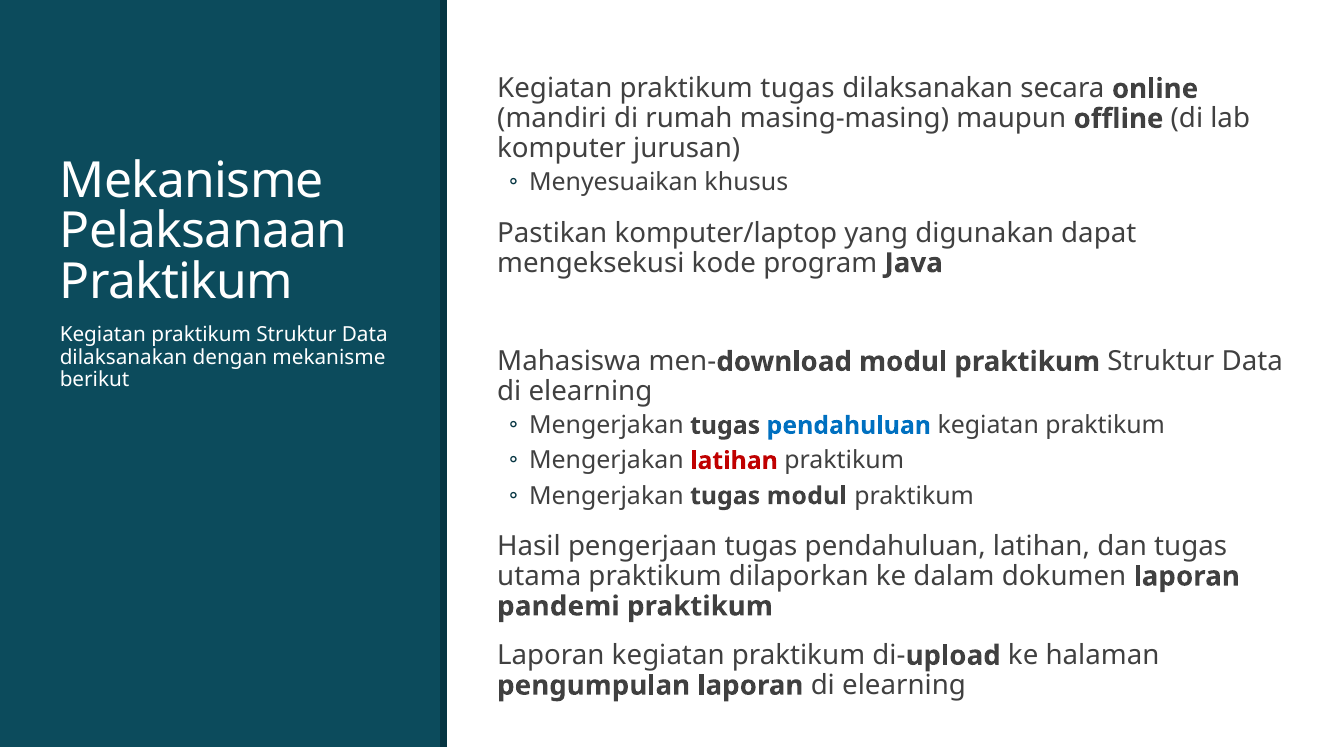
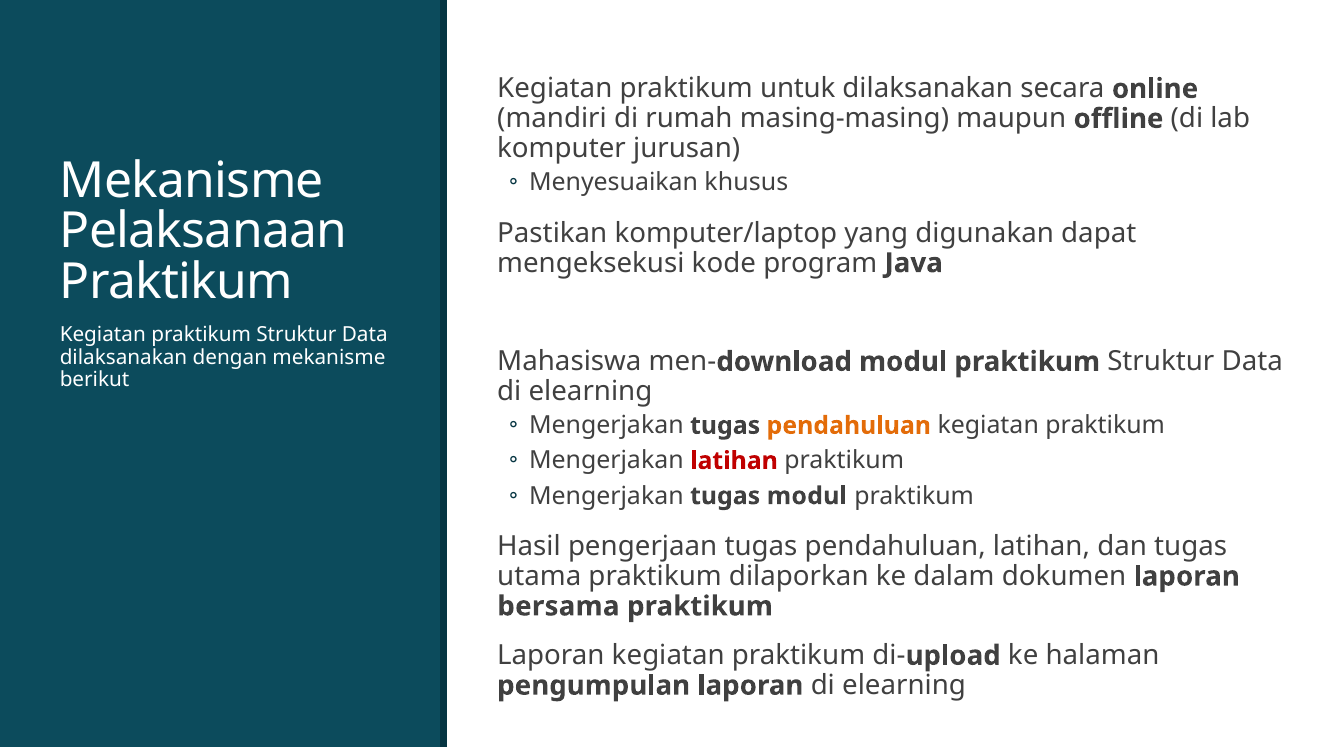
praktikum tugas: tugas -> untuk
pendahuluan at (849, 426) colour: blue -> orange
pandemi: pandemi -> bersama
